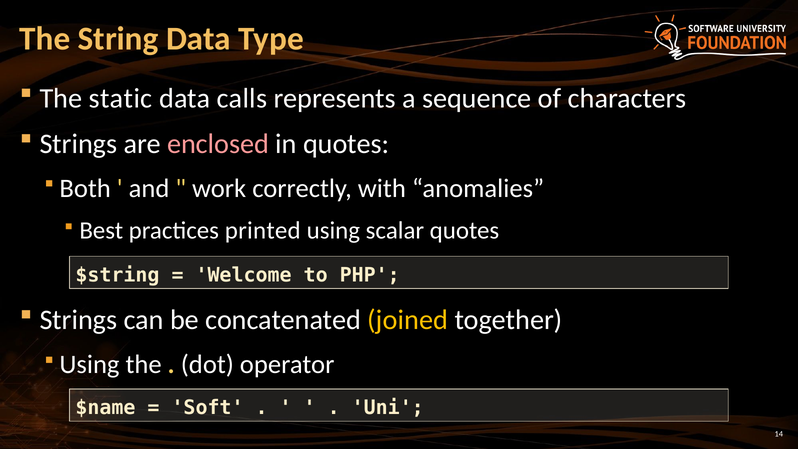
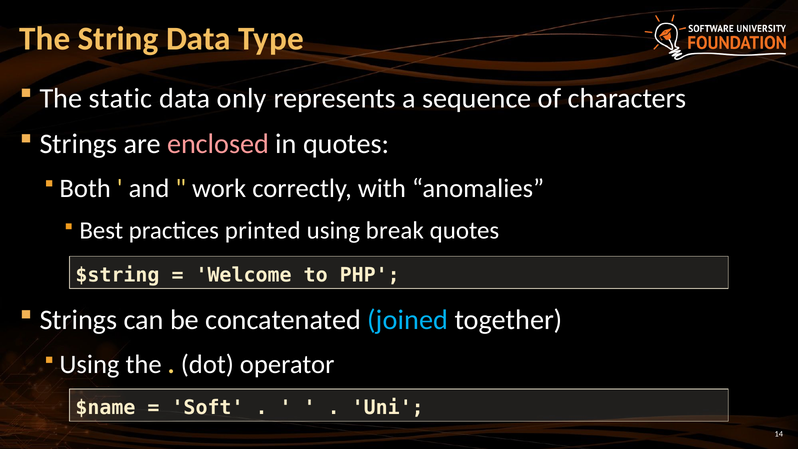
calls: calls -> only
scalar: scalar -> break
joined colour: yellow -> light blue
